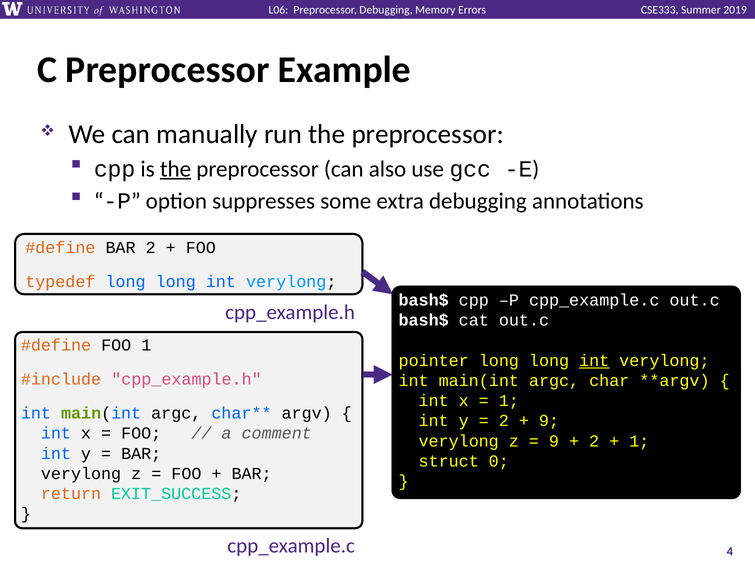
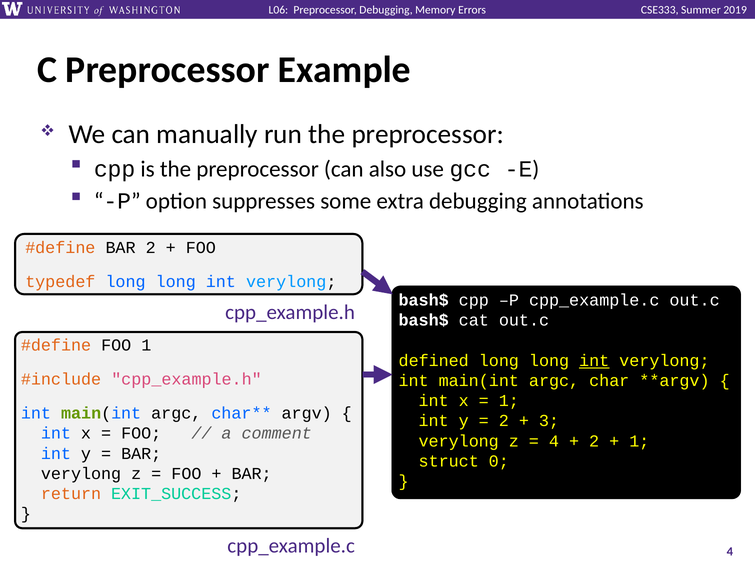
the at (176, 169) underline: present -> none
pointer: pointer -> defined
9 at (549, 421): 9 -> 3
9 at (554, 441): 9 -> 4
